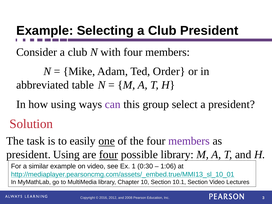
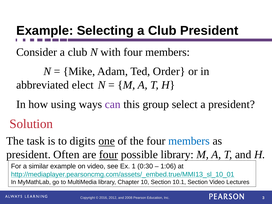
table: table -> elect
easily: easily -> digits
members at (189, 141) colour: purple -> blue
president Using: Using -> Often
